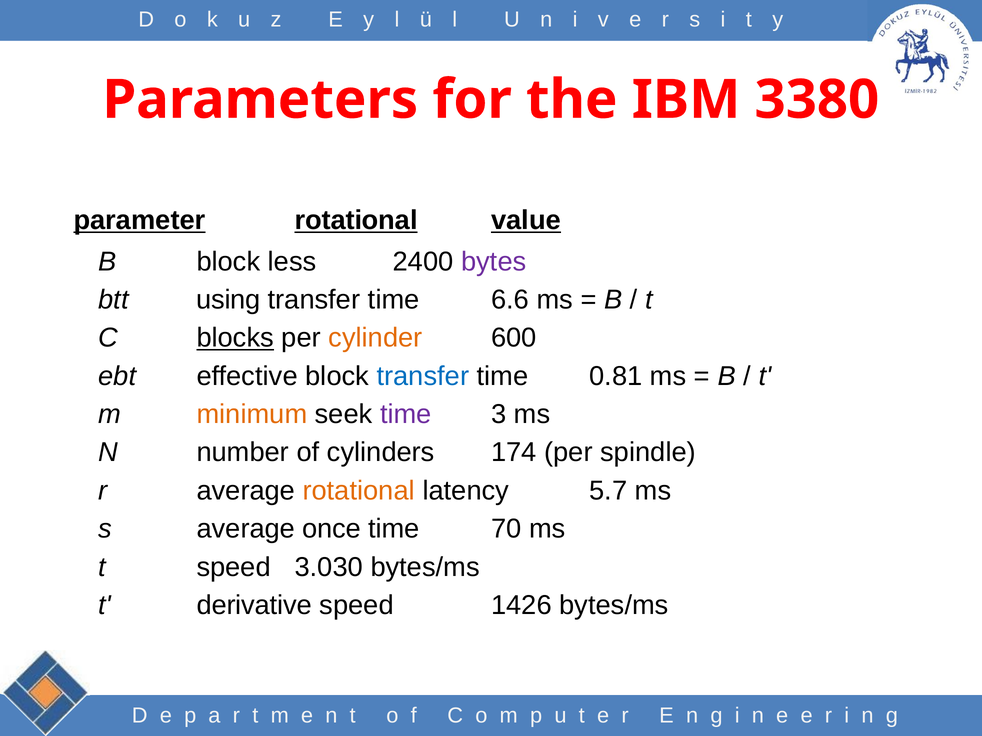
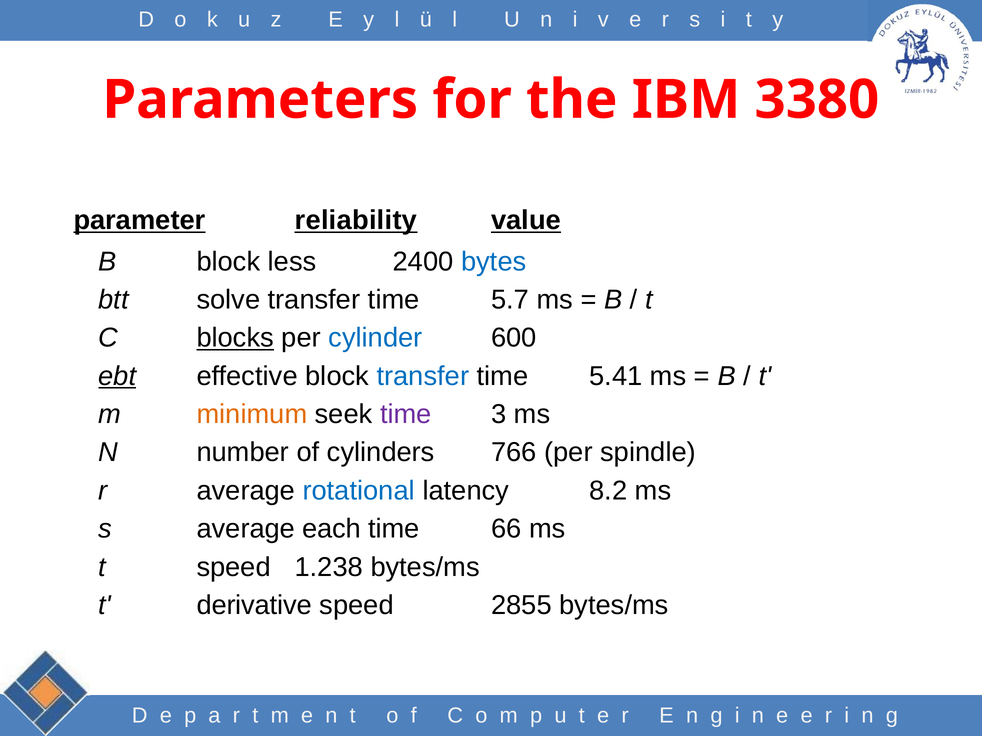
parameter rotational: rotational -> reliability
bytes colour: purple -> blue
using: using -> solve
6.6: 6.6 -> 5.7
cylinder colour: orange -> blue
ebt underline: none -> present
0.81: 0.81 -> 5.41
174: 174 -> 766
rotational at (359, 491) colour: orange -> blue
5.7: 5.7 -> 8.2
once: once -> each
70: 70 -> 66
3.030: 3.030 -> 1.238
1426: 1426 -> 2855
